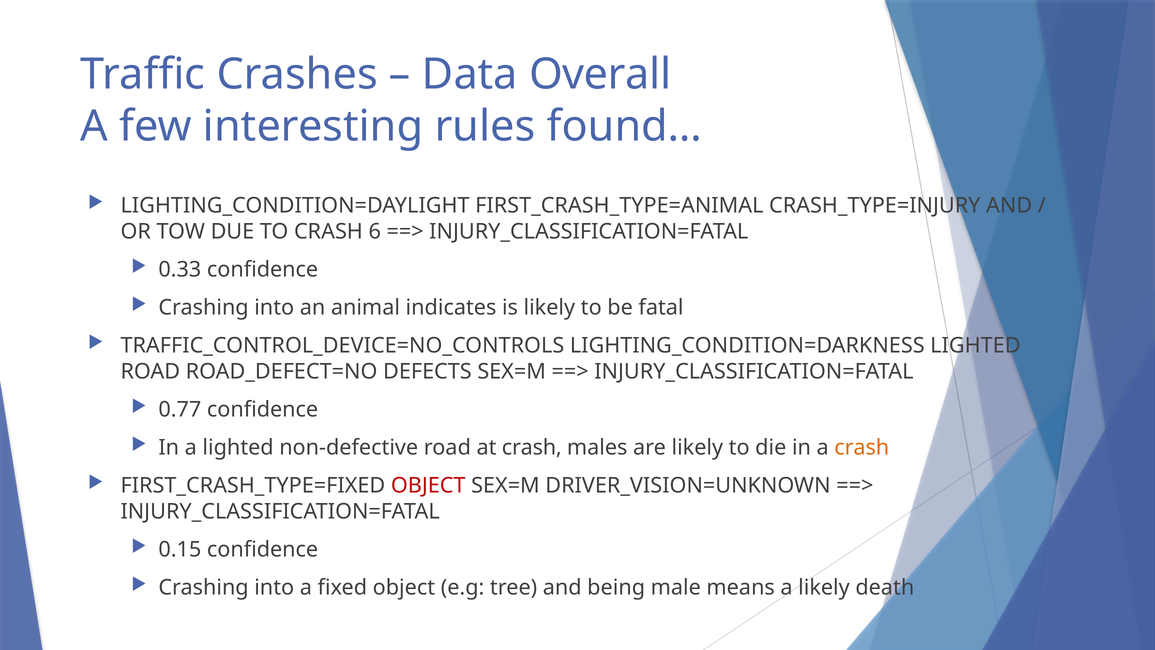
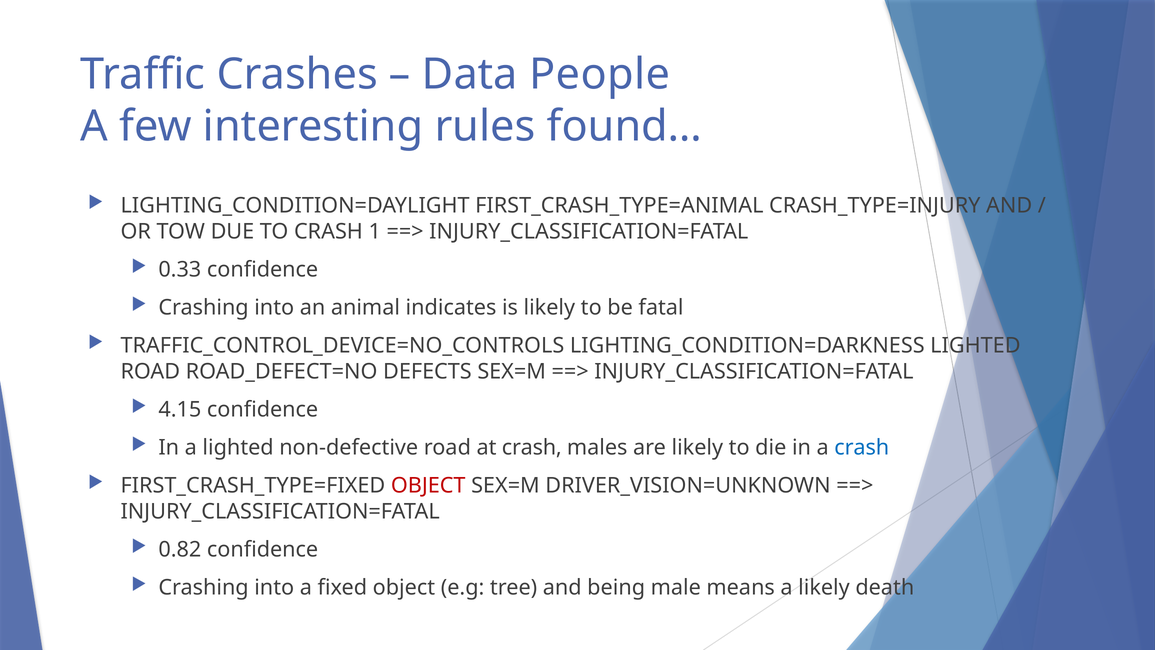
Overall: Overall -> People
6: 6 -> 1
0.77: 0.77 -> 4.15
crash at (862, 447) colour: orange -> blue
0.15: 0.15 -> 0.82
